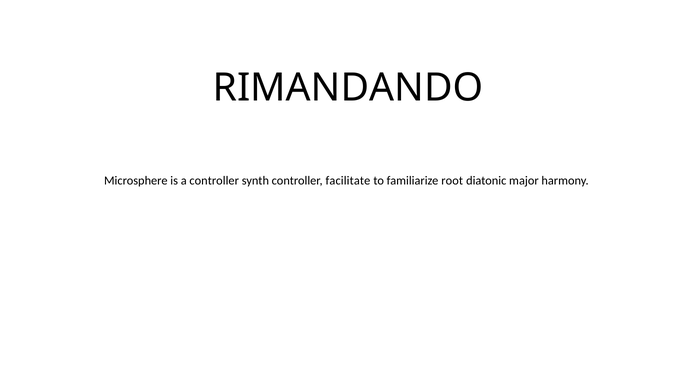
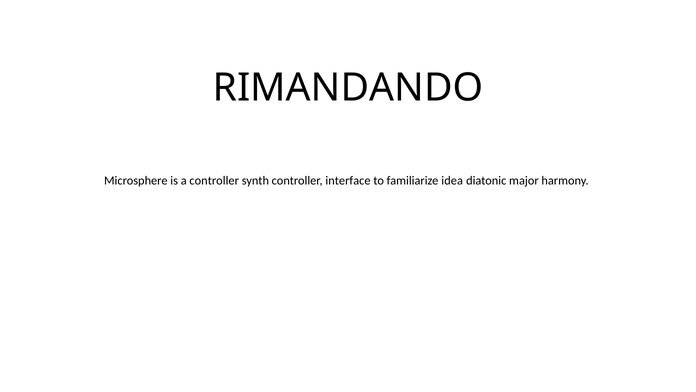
facilitate: facilitate -> interface
root: root -> idea
